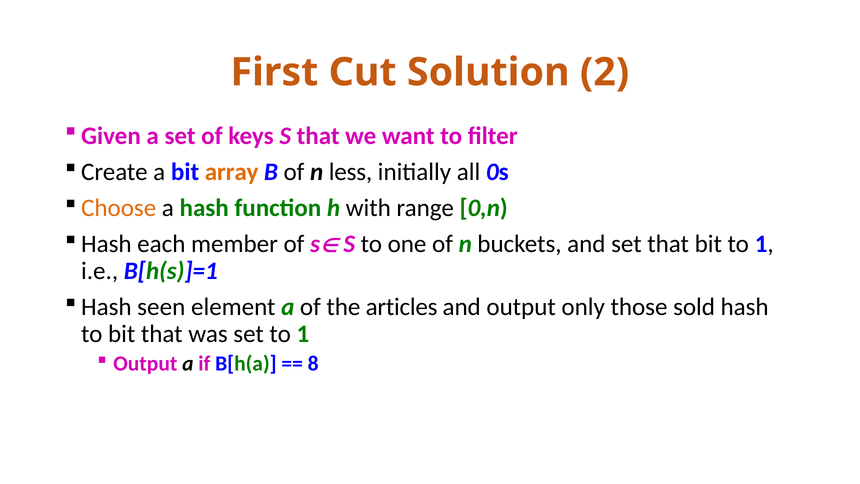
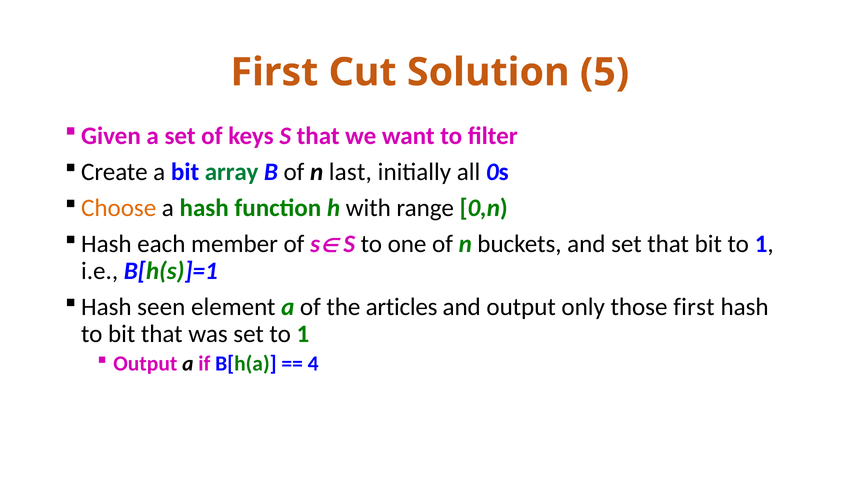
2: 2 -> 5
array colour: orange -> green
less: less -> last
those sold: sold -> first
8: 8 -> 4
